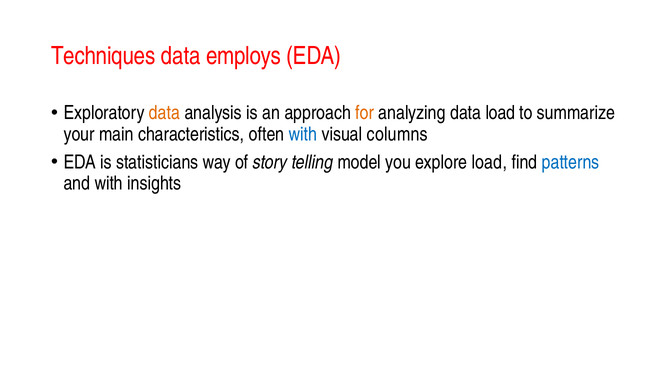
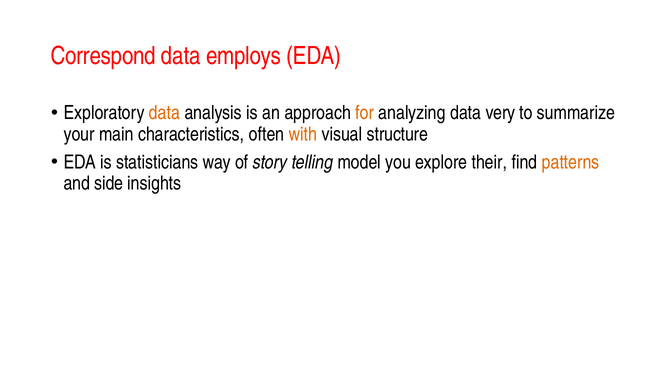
Techniques: Techniques -> Correspond
data load: load -> very
with at (303, 134) colour: blue -> orange
columns: columns -> structure
explore load: load -> their
patterns colour: blue -> orange
and with: with -> side
